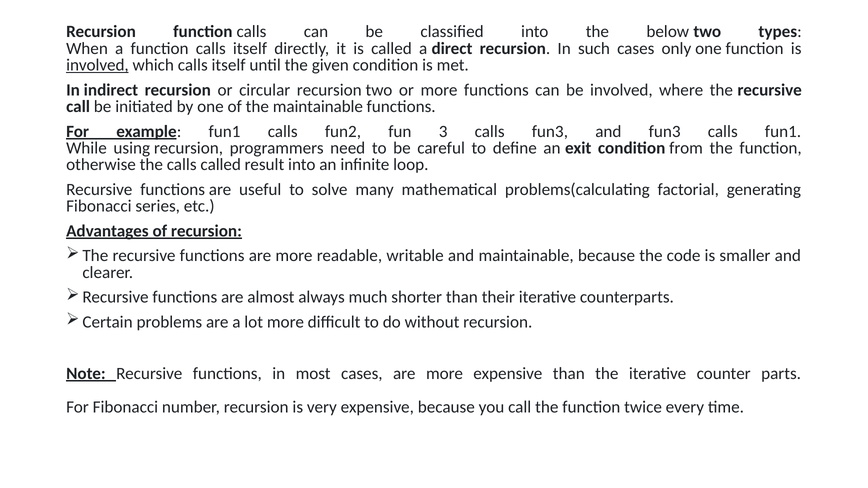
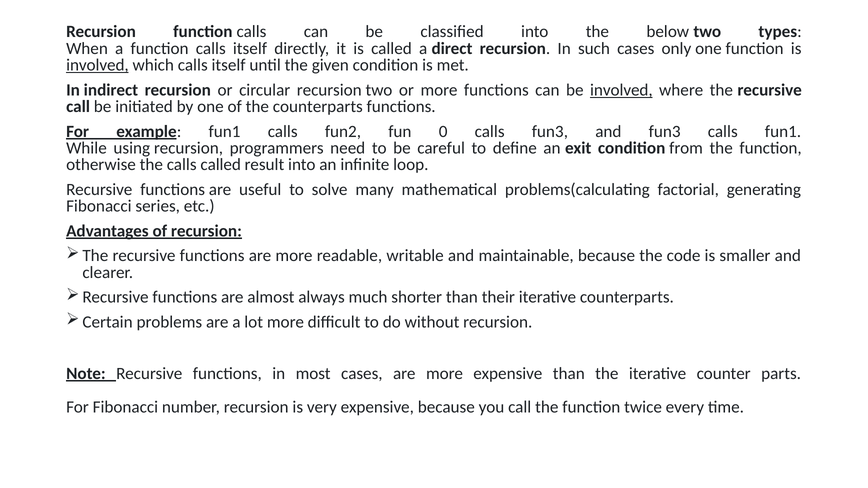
involved at (621, 90) underline: none -> present
the maintainable: maintainable -> counterparts
3: 3 -> 0
